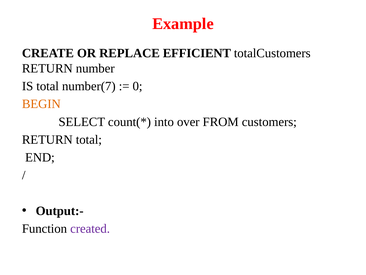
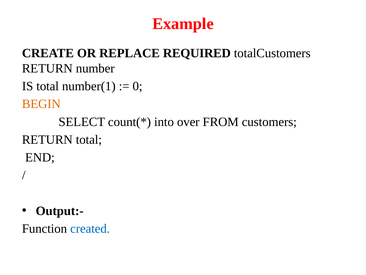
EFFICIENT: EFFICIENT -> REQUIRED
number(7: number(7 -> number(1
created colour: purple -> blue
